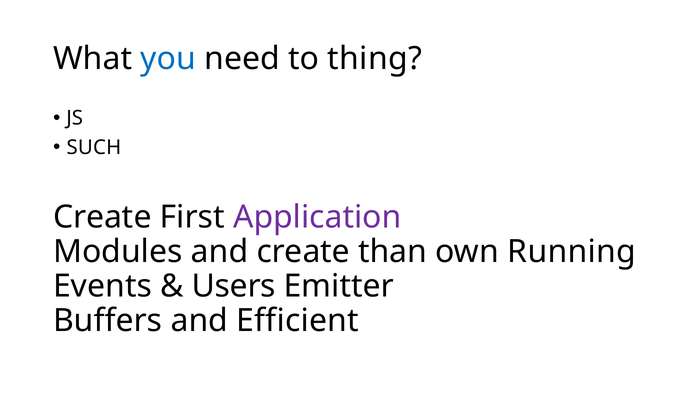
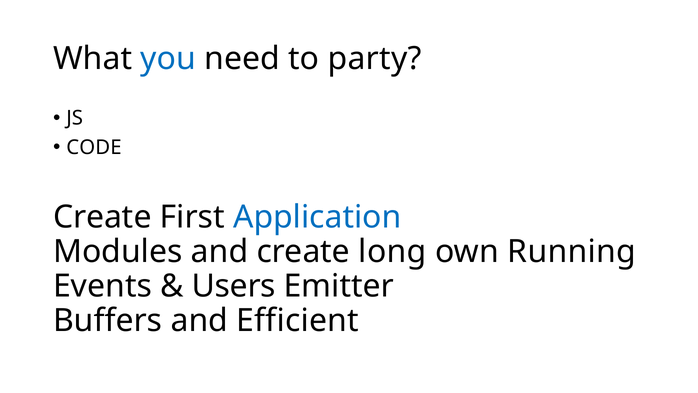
thing: thing -> party
SUCH: SUCH -> CODE
Application colour: purple -> blue
than: than -> long
